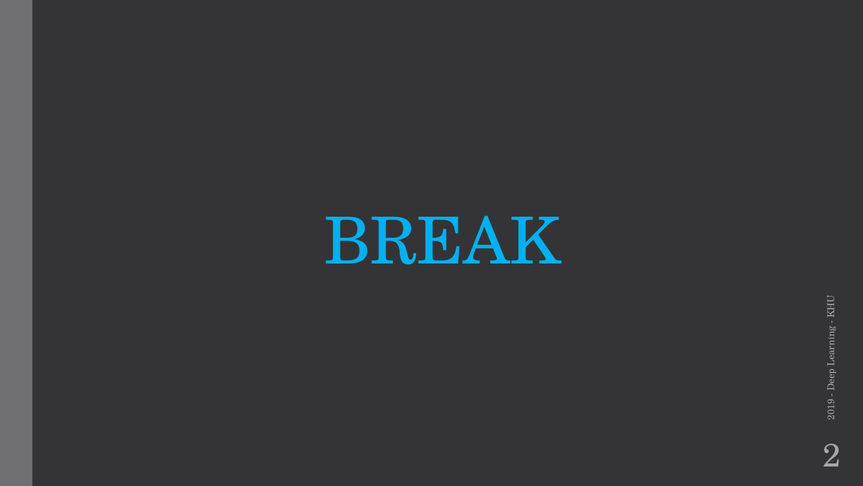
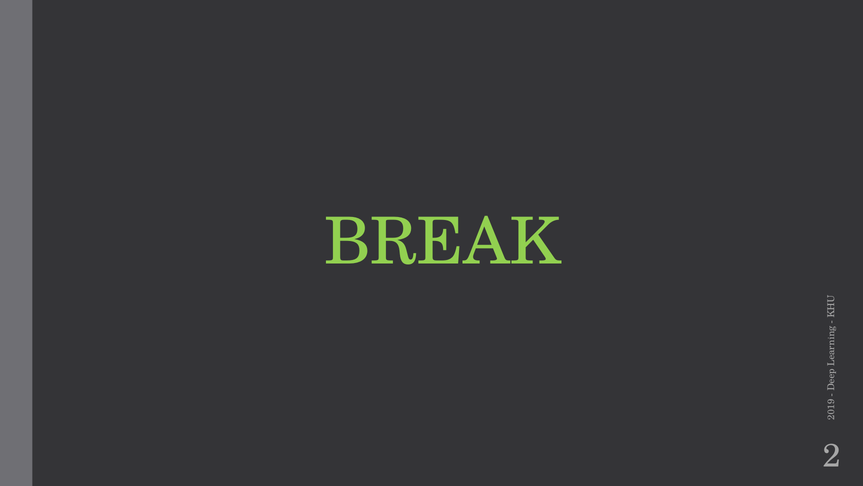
BREAK colour: light blue -> light green
